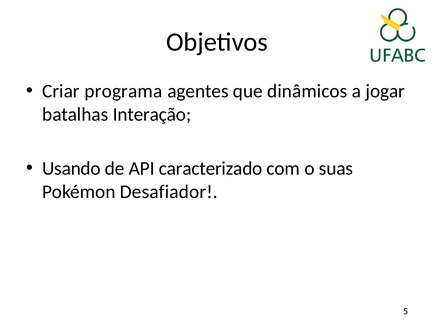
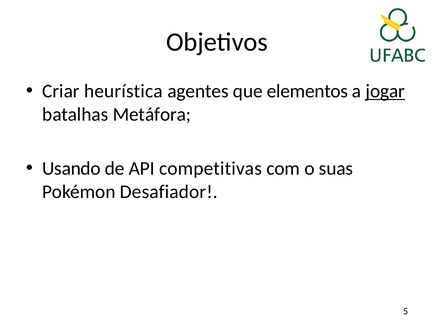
programa: programa -> heurística
dinâmicos: dinâmicos -> elementos
jogar underline: none -> present
Interação: Interação -> Metáfora
caracterizado: caracterizado -> competitivas
